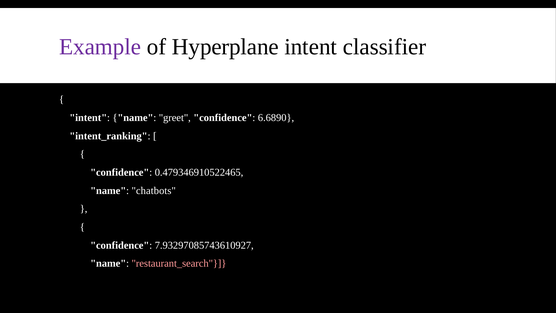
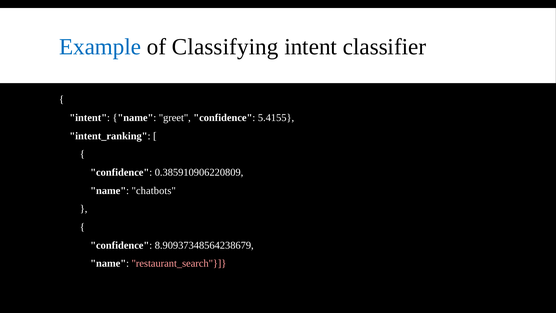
Example colour: purple -> blue
Hyperplane: Hyperplane -> Classifying
6.6890: 6.6890 -> 5.4155
0.479346910522465: 0.479346910522465 -> 0.385910906220809
7.93297085743610927: 7.93297085743610927 -> 8.90937348564238679
